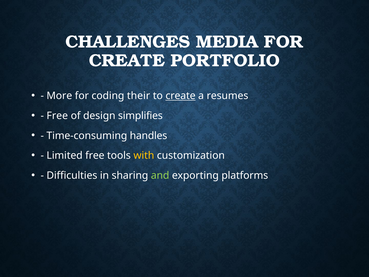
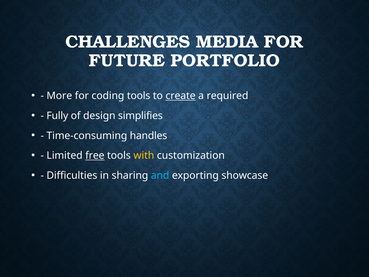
CREATE at (127, 61): CREATE -> FUTURE
coding their: their -> tools
resumes: resumes -> required
Free at (57, 116): Free -> Fully
free at (95, 155) underline: none -> present
and colour: light green -> light blue
platforms: platforms -> showcase
